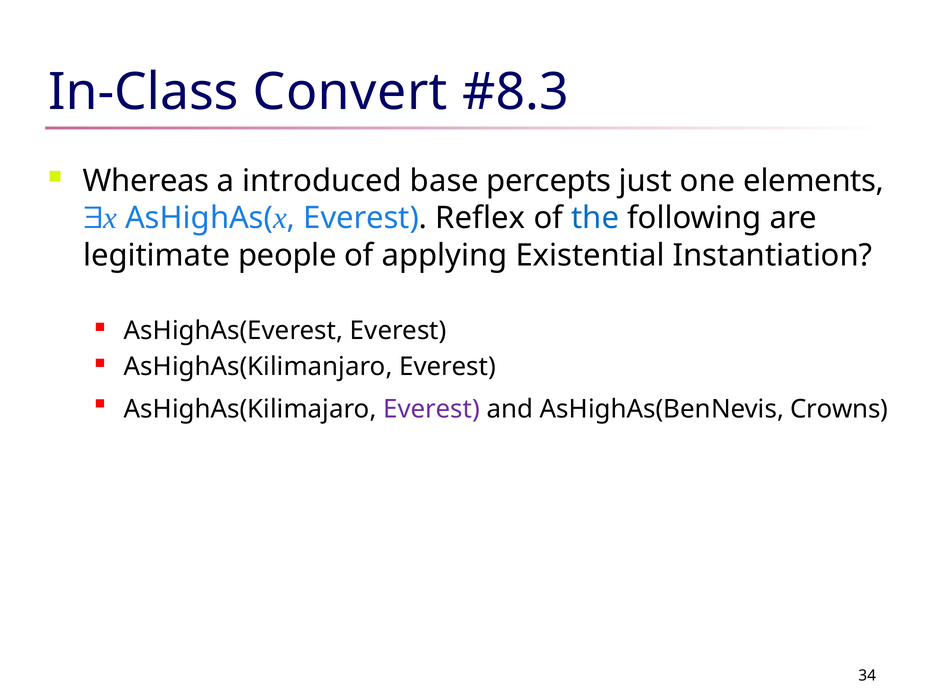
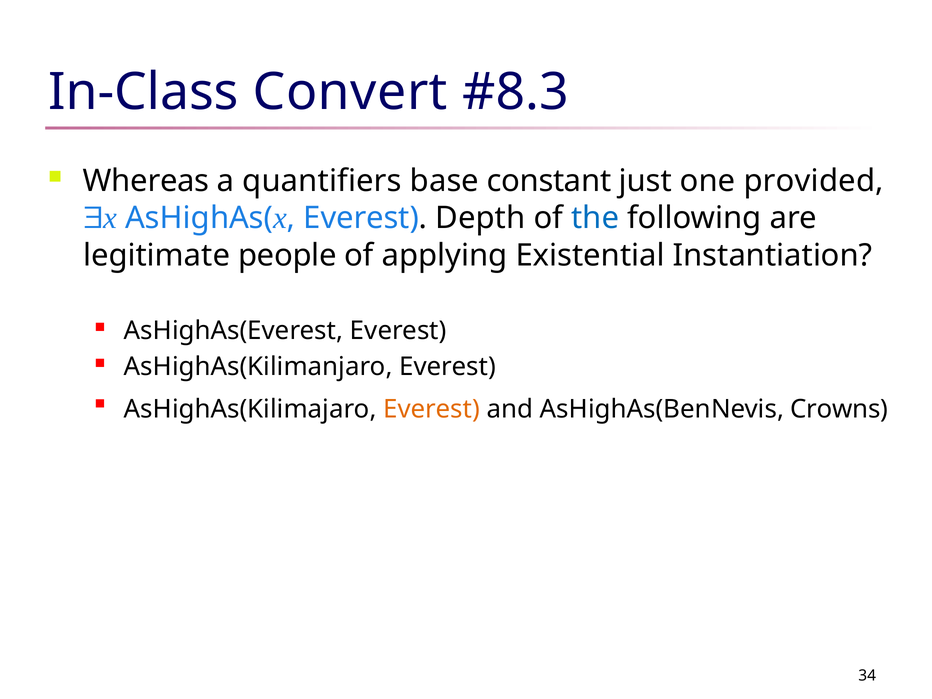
introduced: introduced -> quantifiers
percepts: percepts -> constant
elements: elements -> provided
Reflex: Reflex -> Depth
Everest at (432, 409) colour: purple -> orange
